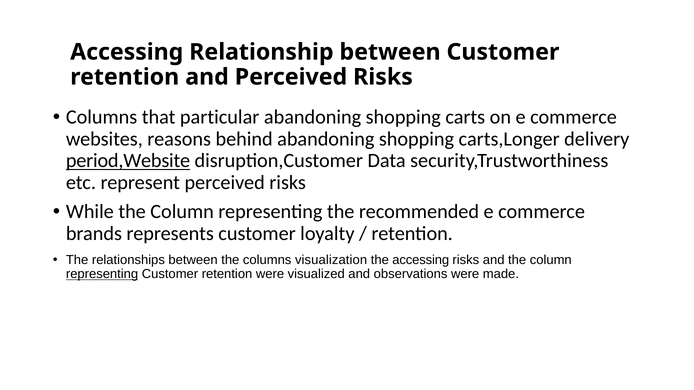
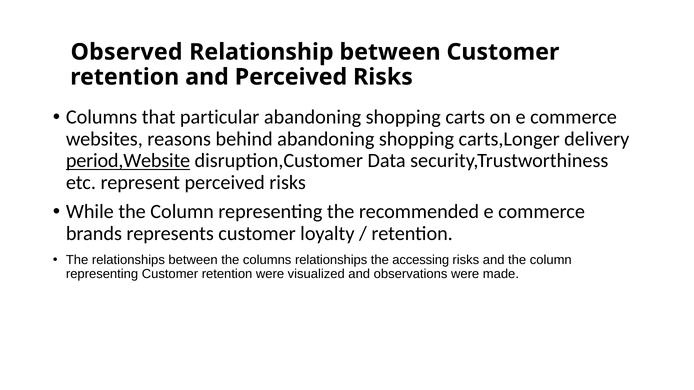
Accessing at (127, 52): Accessing -> Observed
columns visualization: visualization -> relationships
representing at (102, 274) underline: present -> none
